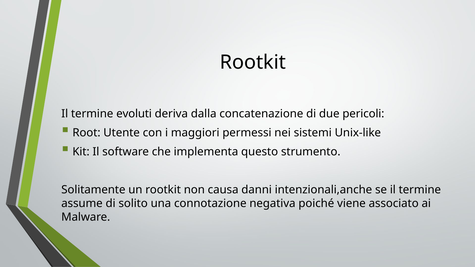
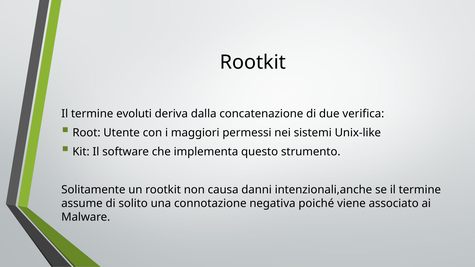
pericoli: pericoli -> verifica
